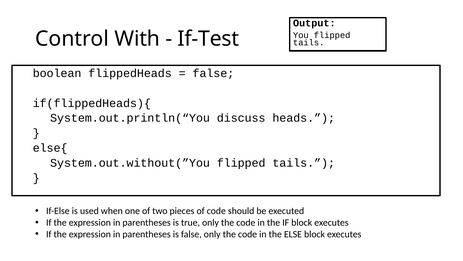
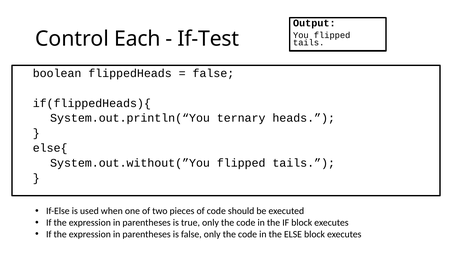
With: With -> Each
discuss: discuss -> ternary
